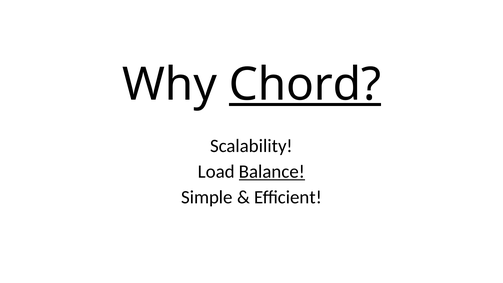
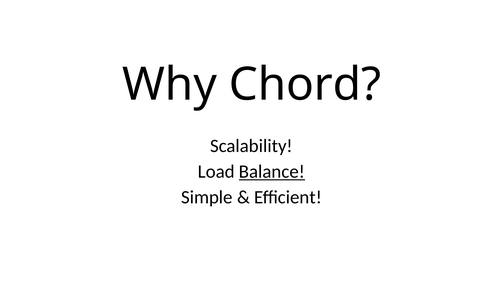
Chord underline: present -> none
